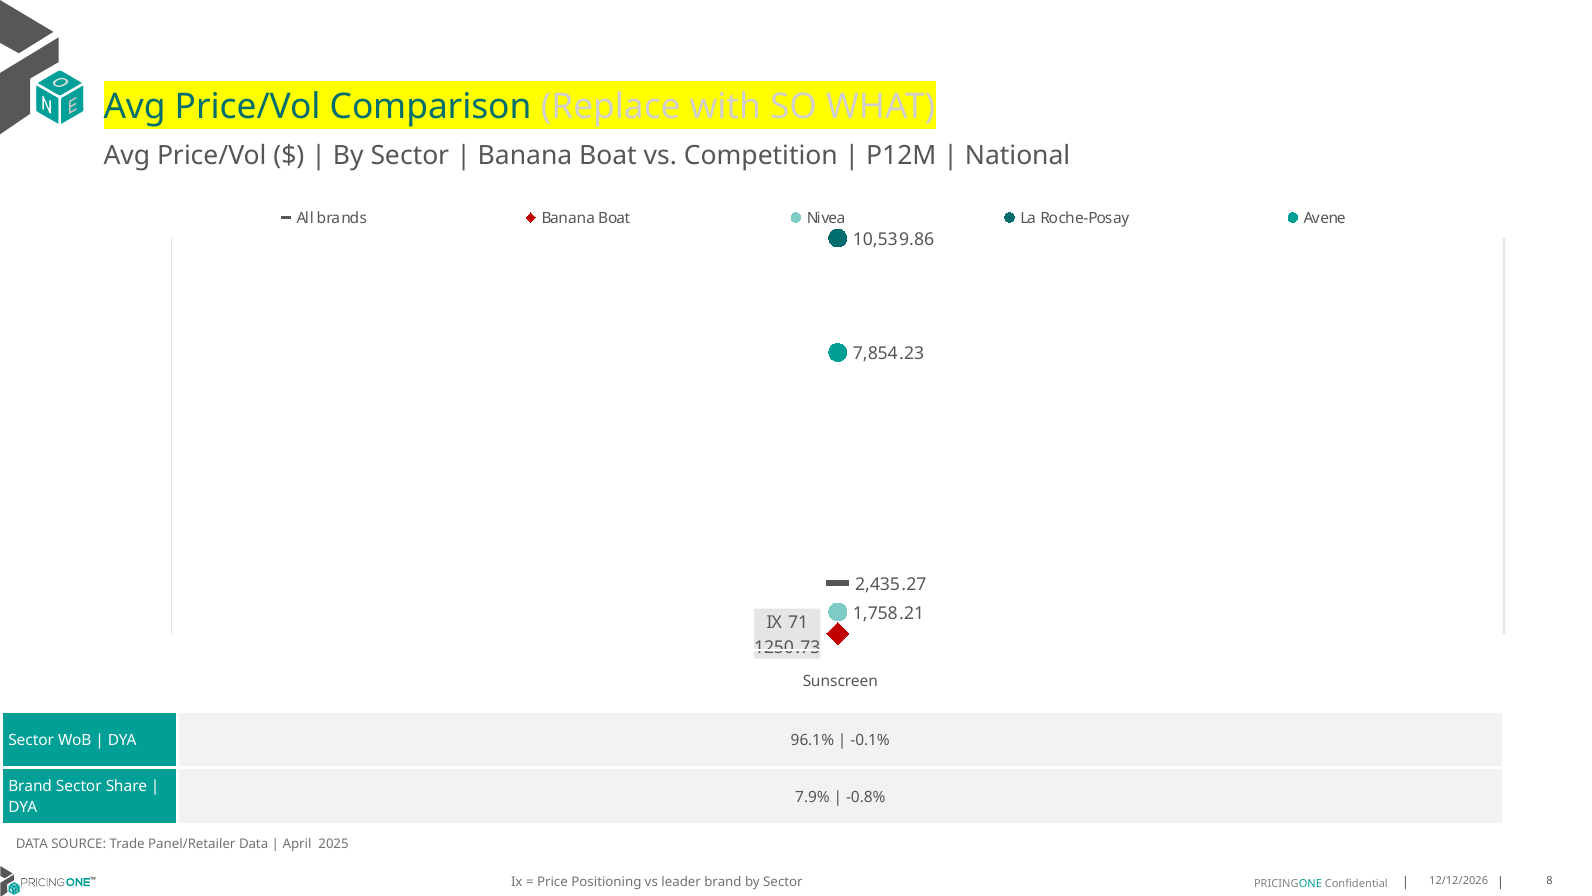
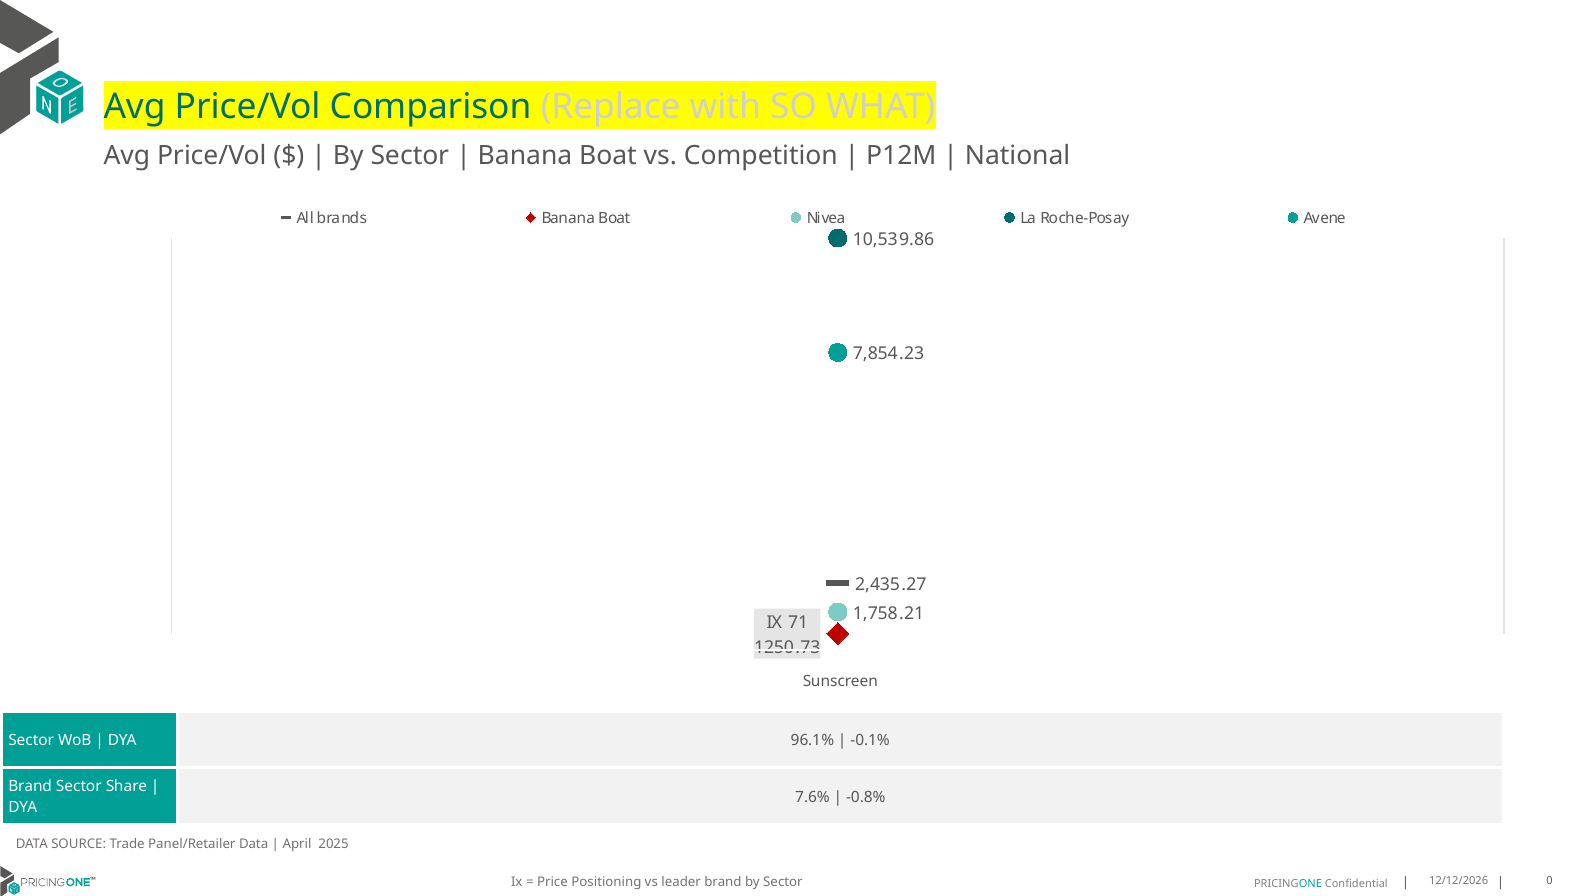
7.9%: 7.9% -> 7.6%
8: 8 -> 0
